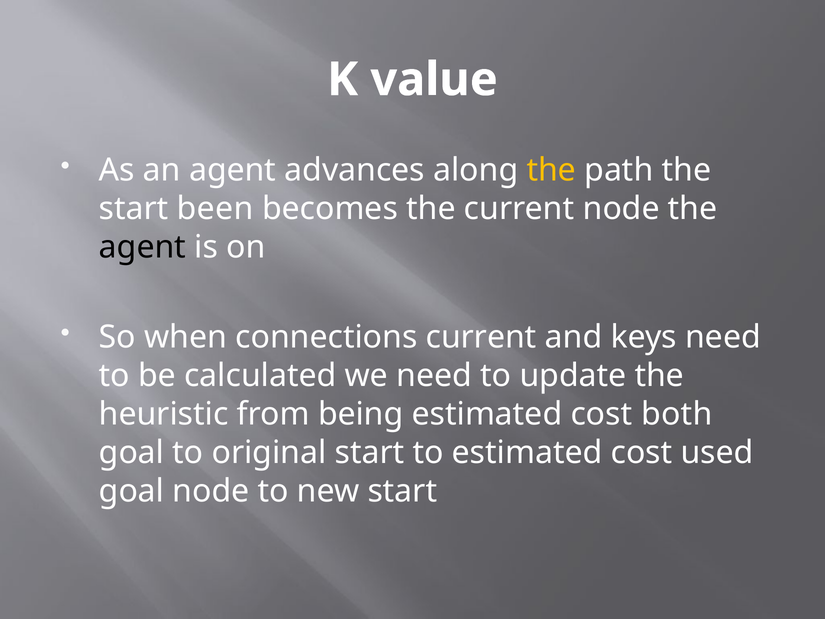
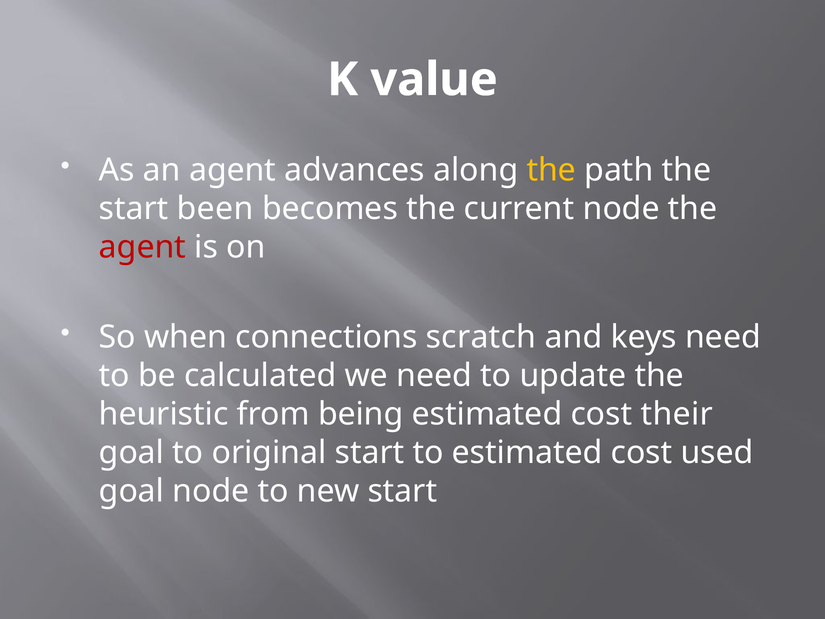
agent at (142, 247) colour: black -> red
connections current: current -> scratch
both: both -> their
